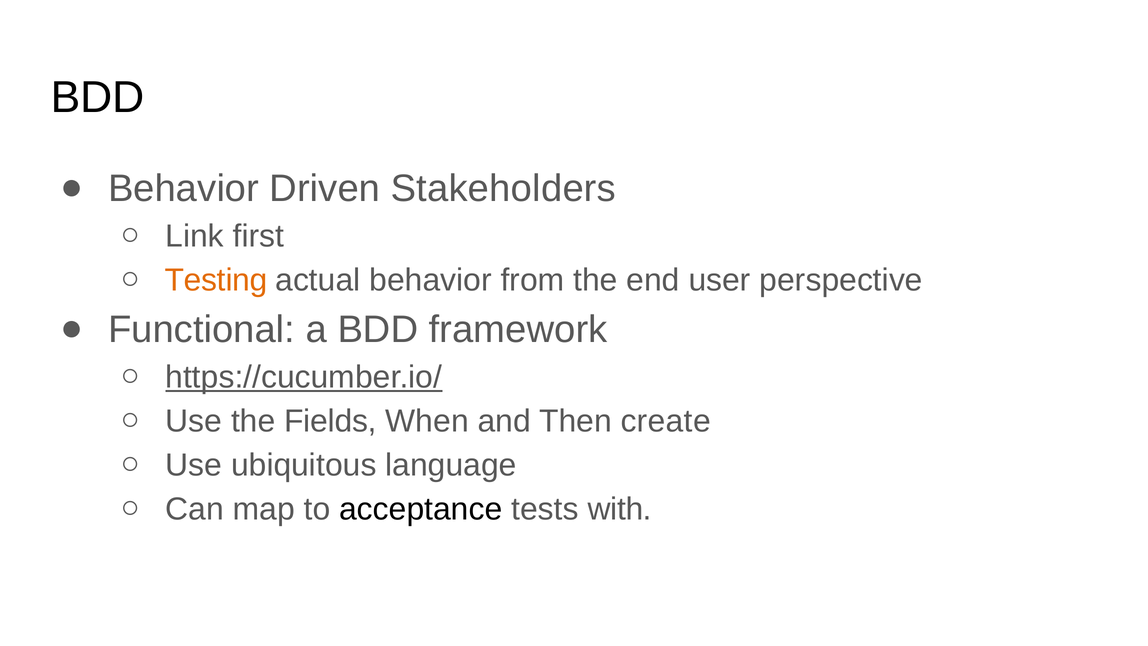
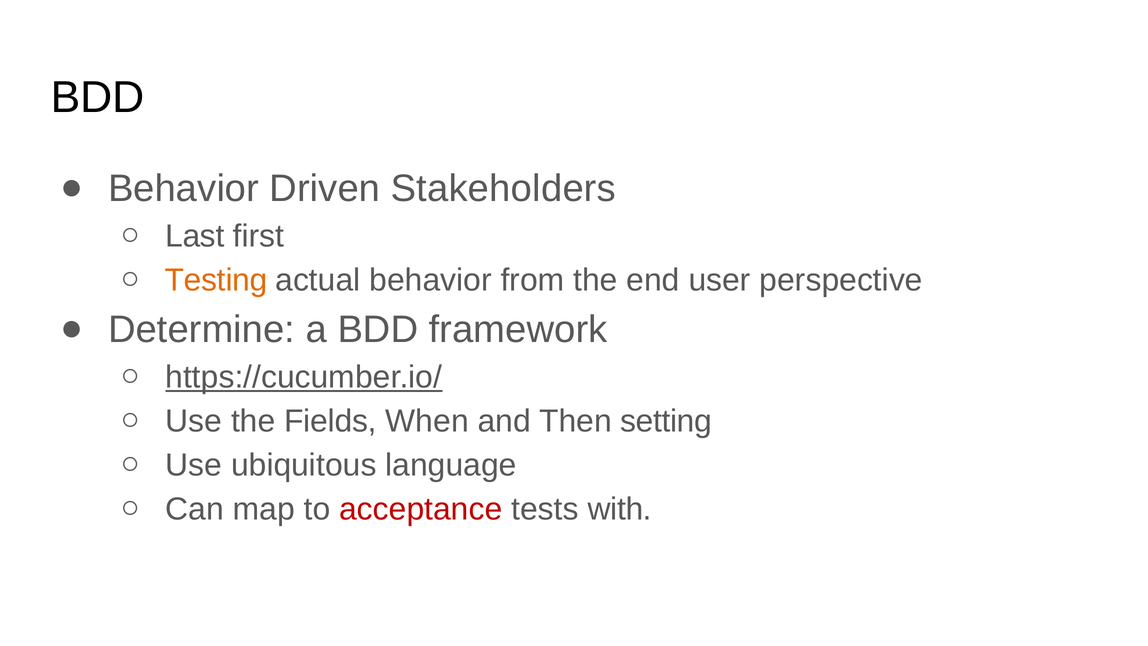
Link: Link -> Last
Functional: Functional -> Determine
create: create -> setting
acceptance colour: black -> red
